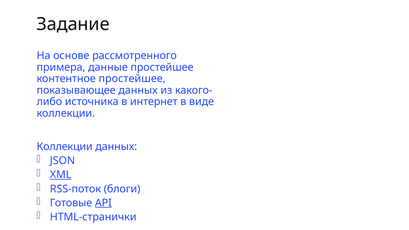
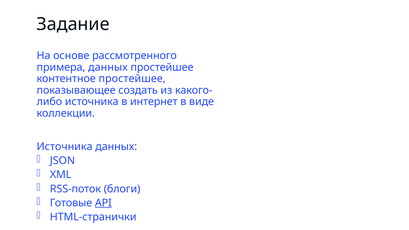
примера данные: данные -> данных
показывающее данных: данных -> создать
Коллекции at (65, 147): Коллекции -> Источника
XML underline: present -> none
